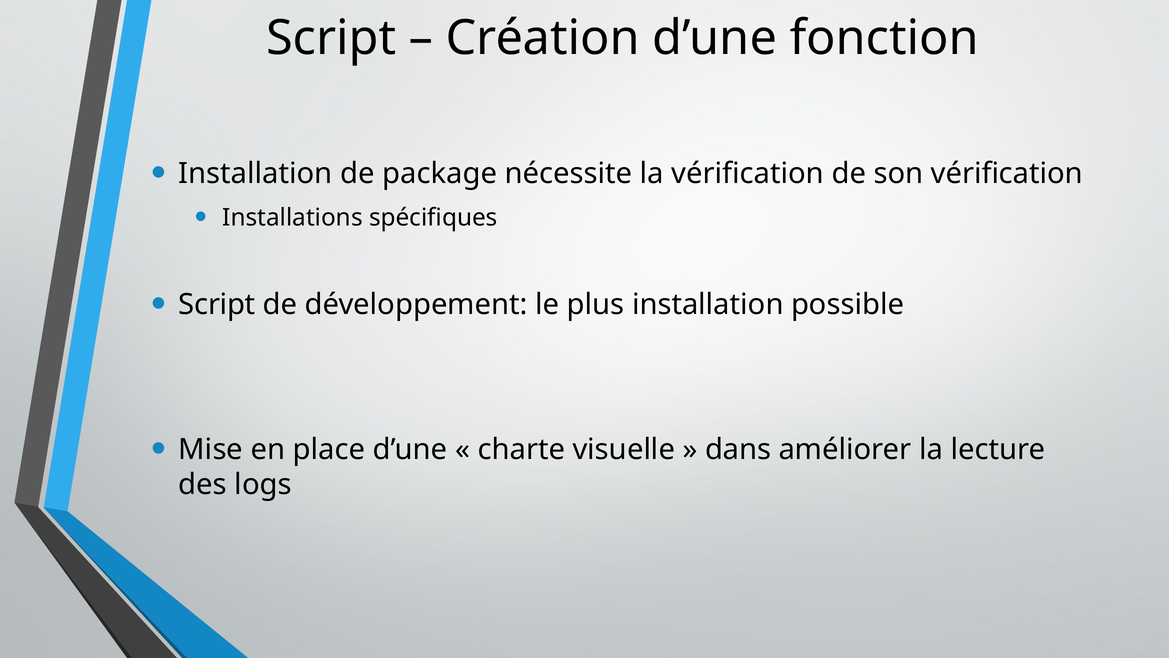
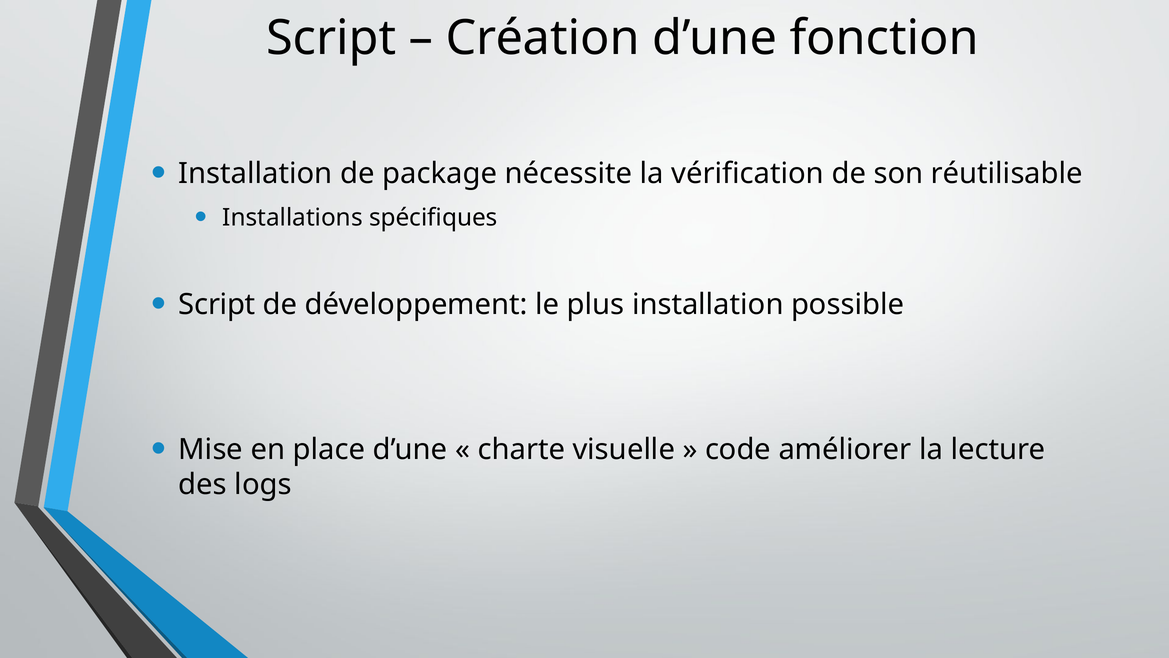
son vérification: vérification -> réutilisable
dans: dans -> code
